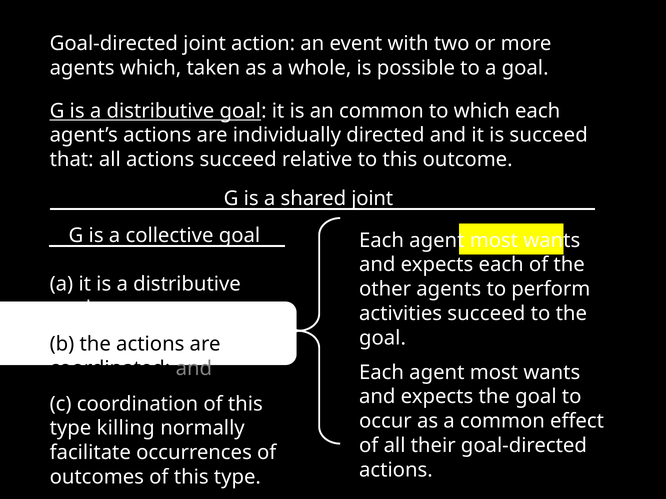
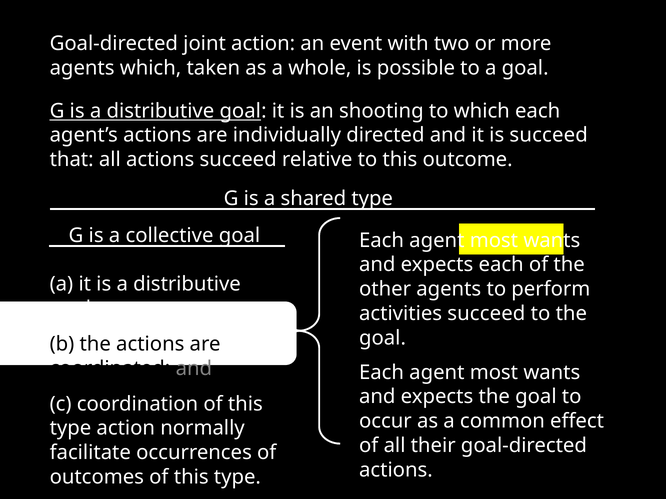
an common: common -> shooting
shared joint: joint -> type
type killing: killing -> action
